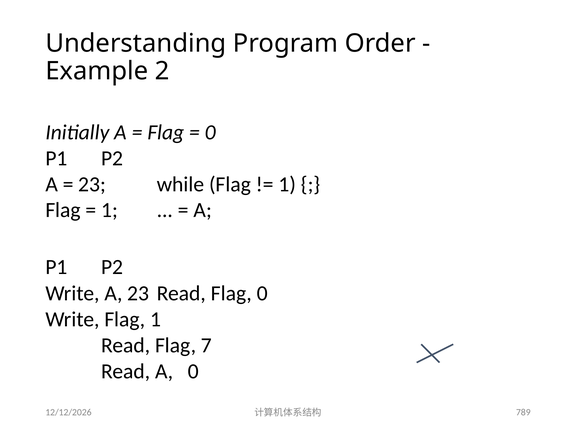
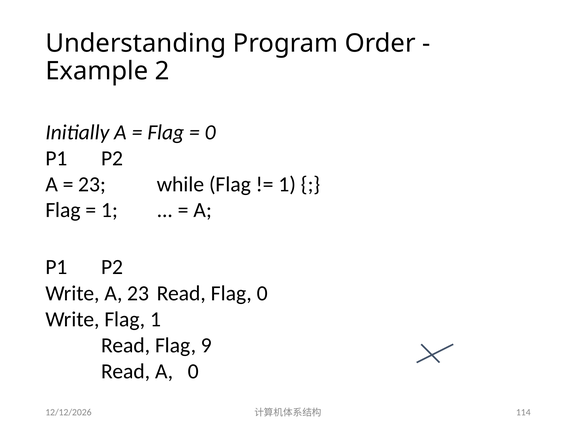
7: 7 -> 9
789: 789 -> 114
